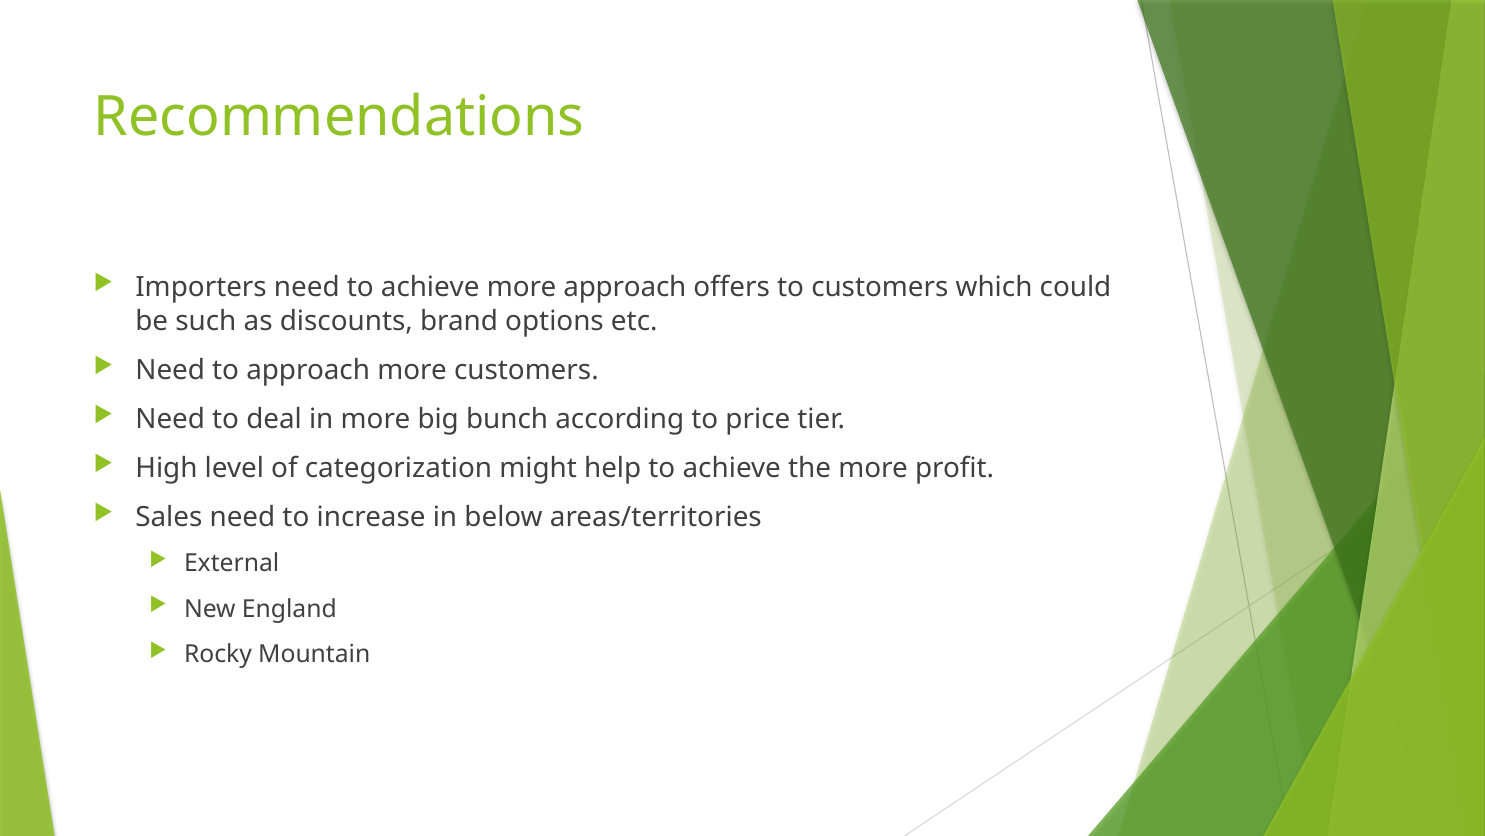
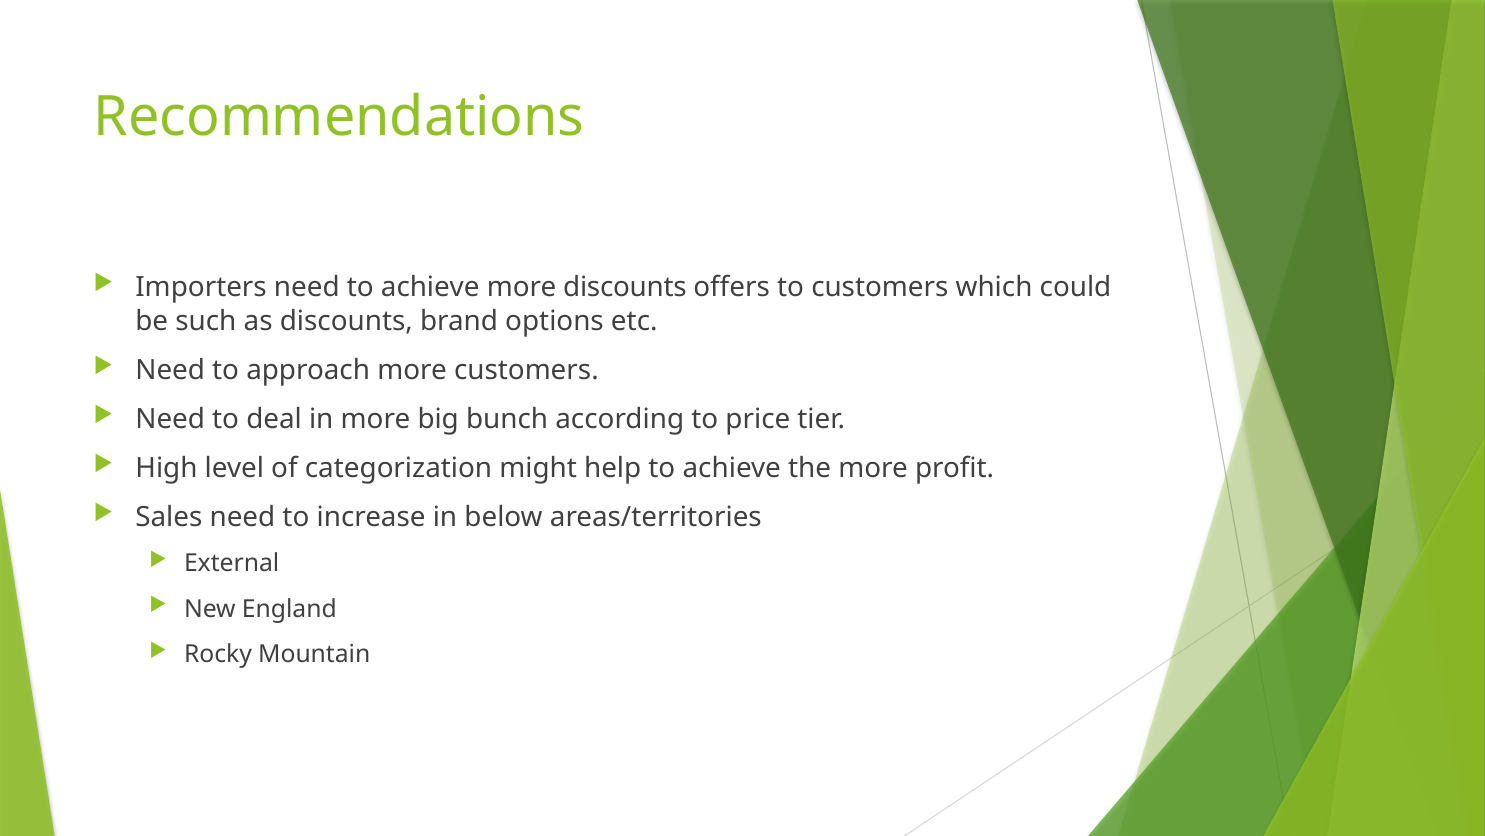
more approach: approach -> discounts
